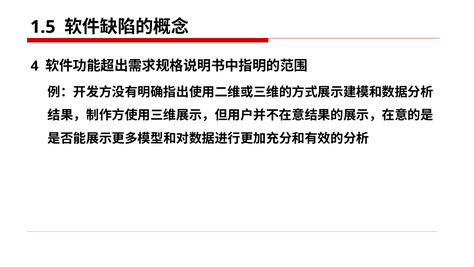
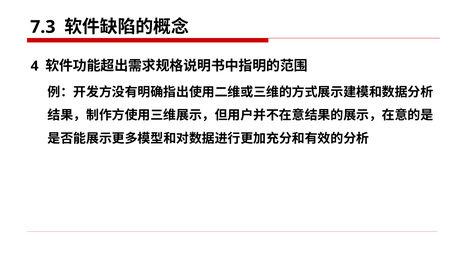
1.5: 1.5 -> 7.3
